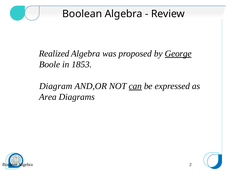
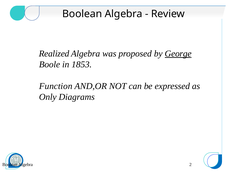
Diagram: Diagram -> Function
can underline: present -> none
Area: Area -> Only
